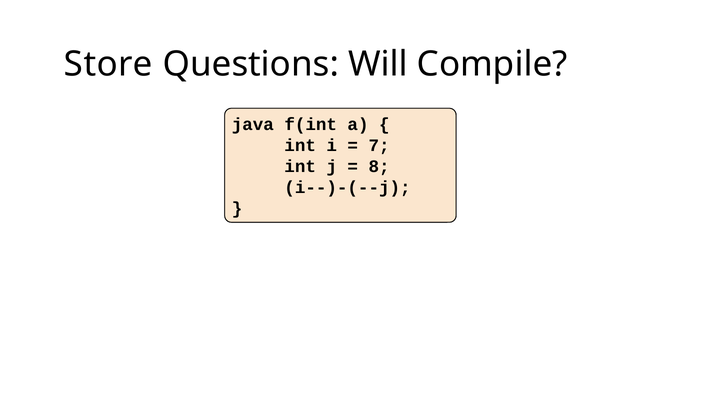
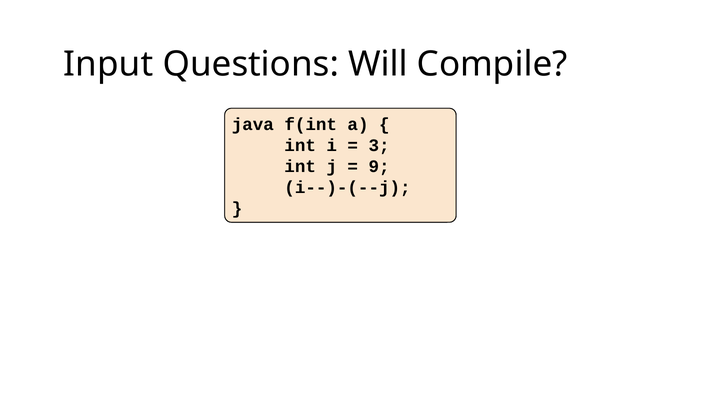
Store: Store -> Input
7: 7 -> 3
8: 8 -> 9
